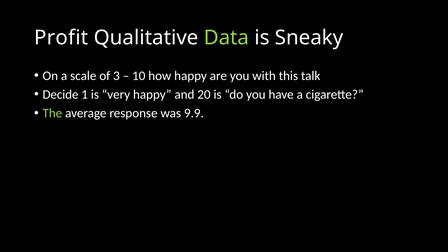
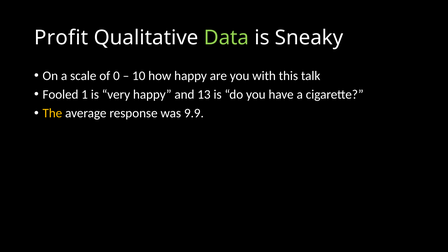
3: 3 -> 0
Decide: Decide -> Fooled
20: 20 -> 13
The colour: light green -> yellow
